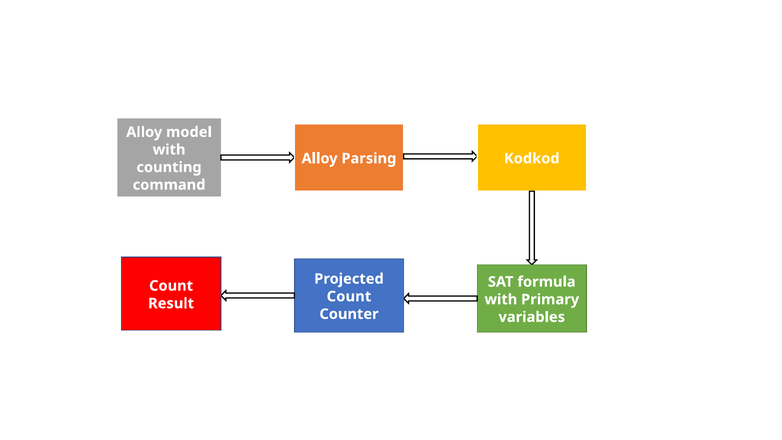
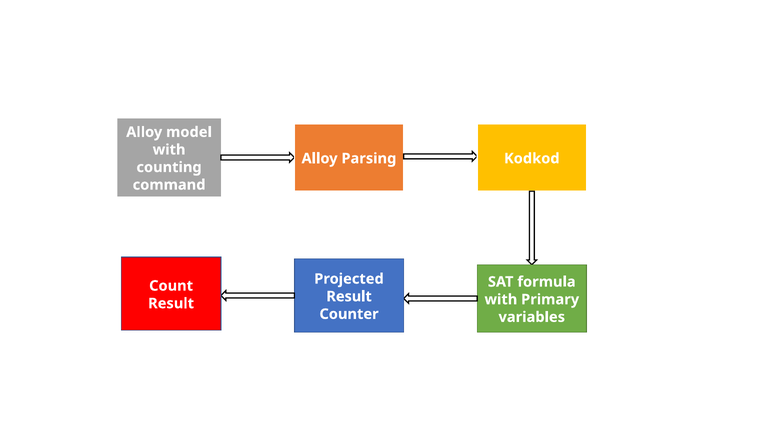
Count at (349, 296): Count -> Result
